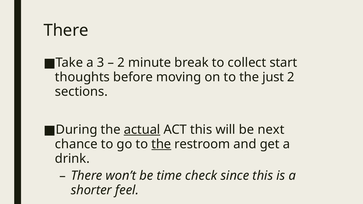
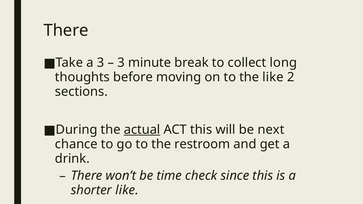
2 at (121, 63): 2 -> 3
start: start -> long
the just: just -> like
the at (161, 144) underline: present -> none
shorter feel: feel -> like
